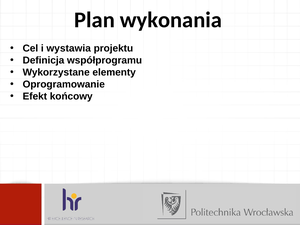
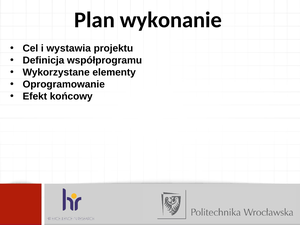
wykonania: wykonania -> wykonanie
